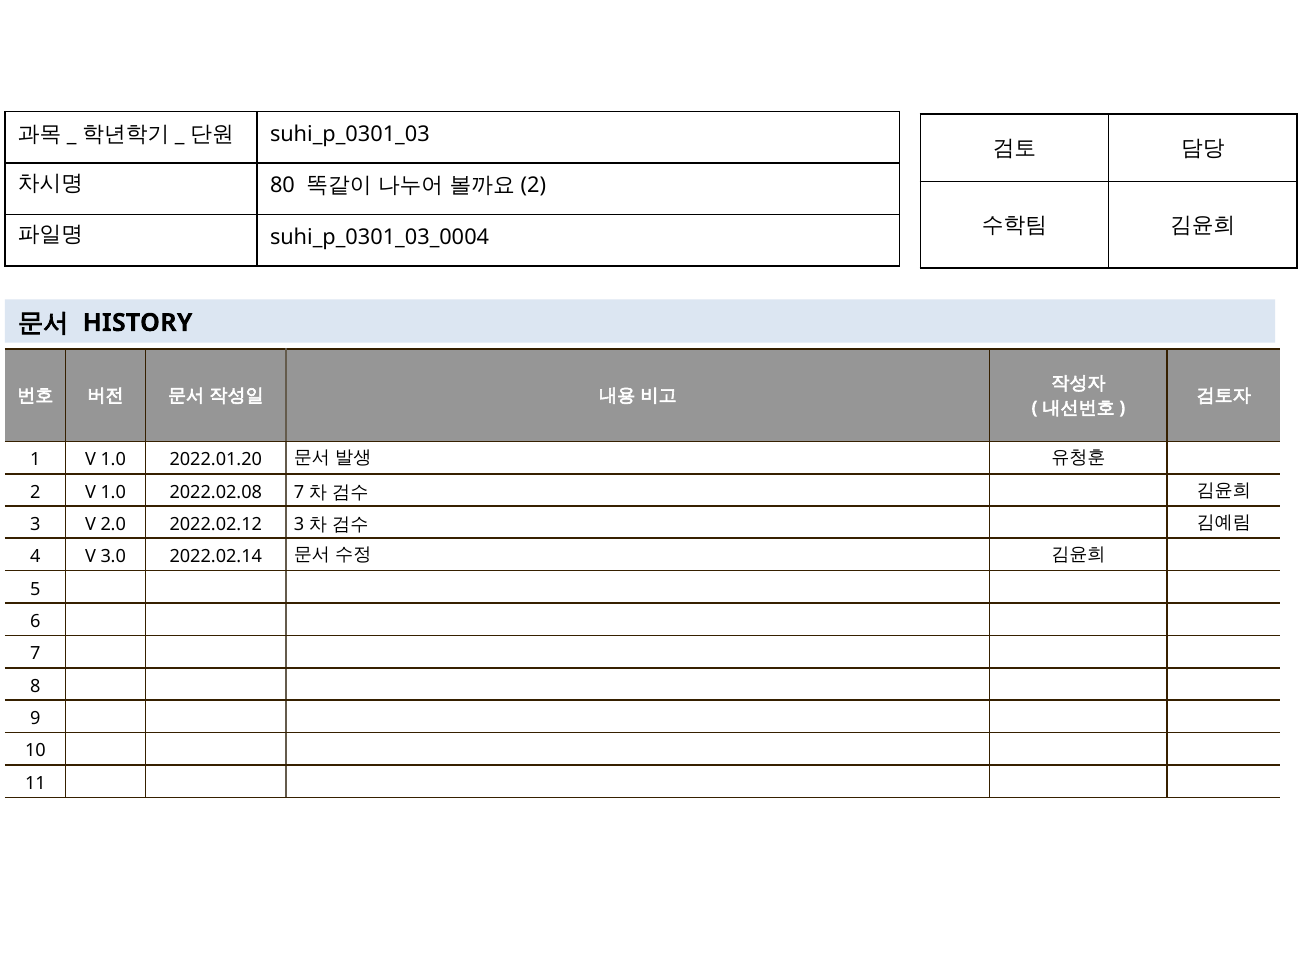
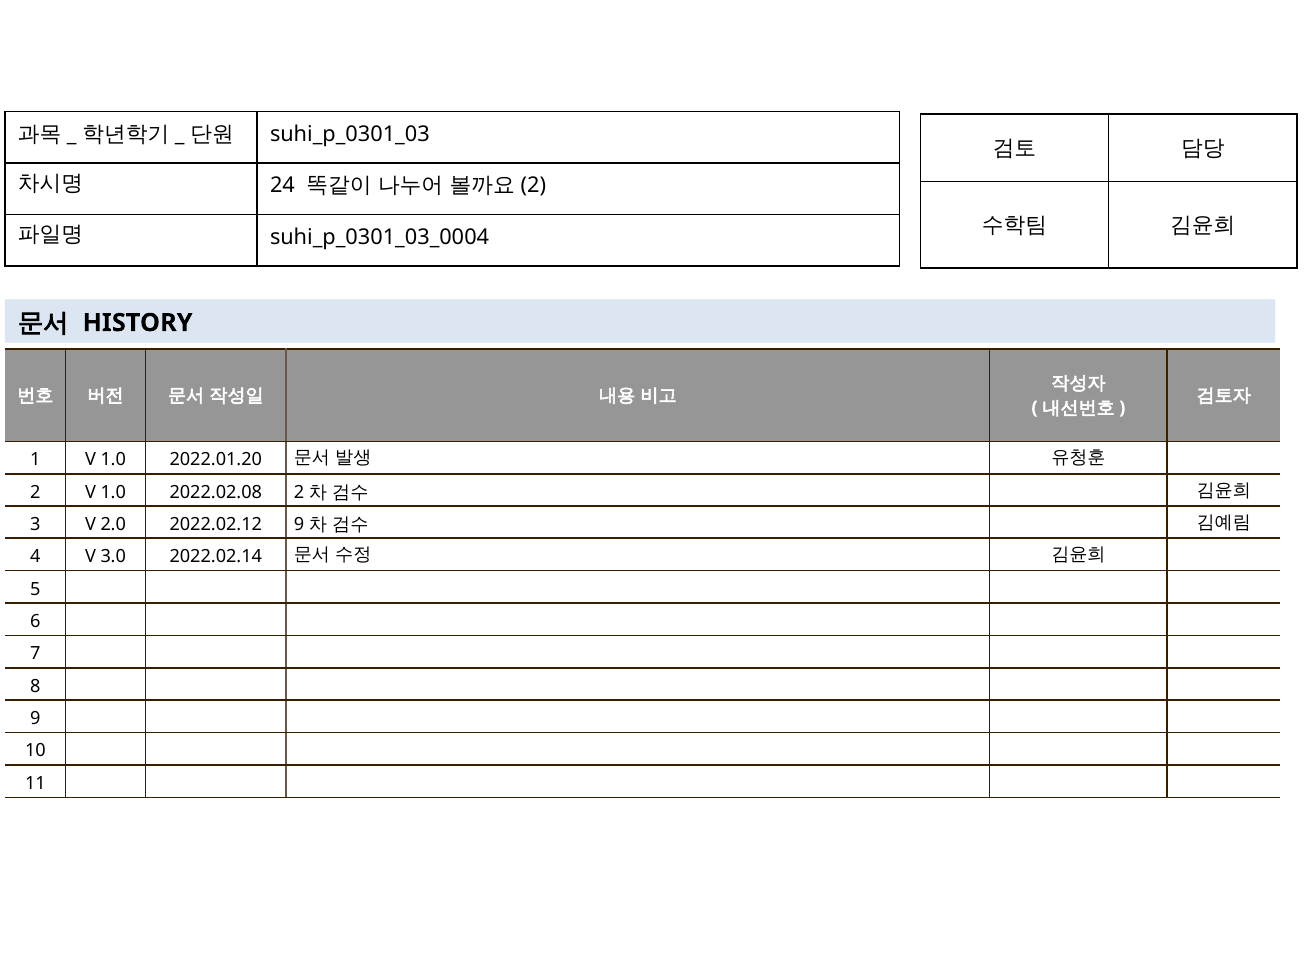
80: 80 -> 24
2022.02.08 7: 7 -> 2
2022.02.12 3: 3 -> 9
